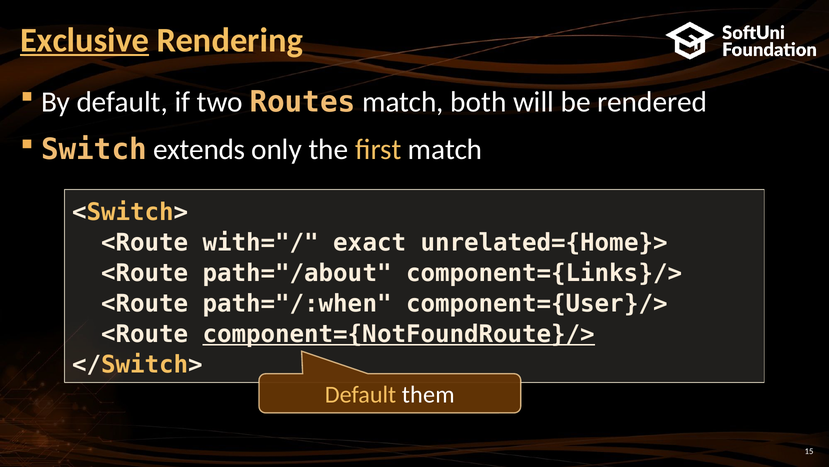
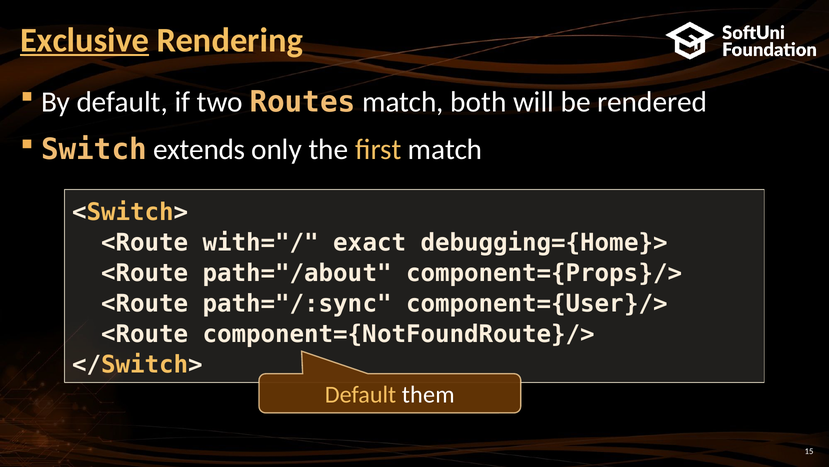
unrelated={Home}>: unrelated={Home}> -> debugging={Home}>
component={Links}/>: component={Links}/> -> component={Props}/>
path="/:when: path="/:when -> path="/:sync
component={NotFoundRoute}/> underline: present -> none
